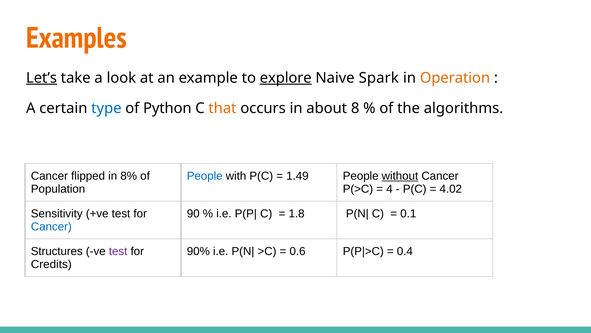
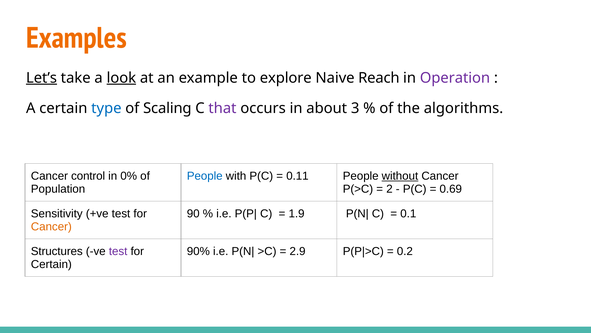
look underline: none -> present
explore underline: present -> none
Spark: Spark -> Reach
Operation colour: orange -> purple
Python: Python -> Scaling
that colour: orange -> purple
8: 8 -> 3
flipped: flipped -> control
8%: 8% -> 0%
1.49: 1.49 -> 0.11
4: 4 -> 2
4.02: 4.02 -> 0.69
1.8: 1.8 -> 1.9
Cancer at (51, 226) colour: blue -> orange
0.6: 0.6 -> 2.9
0.4: 0.4 -> 0.2
Credits at (51, 264): Credits -> Certain
